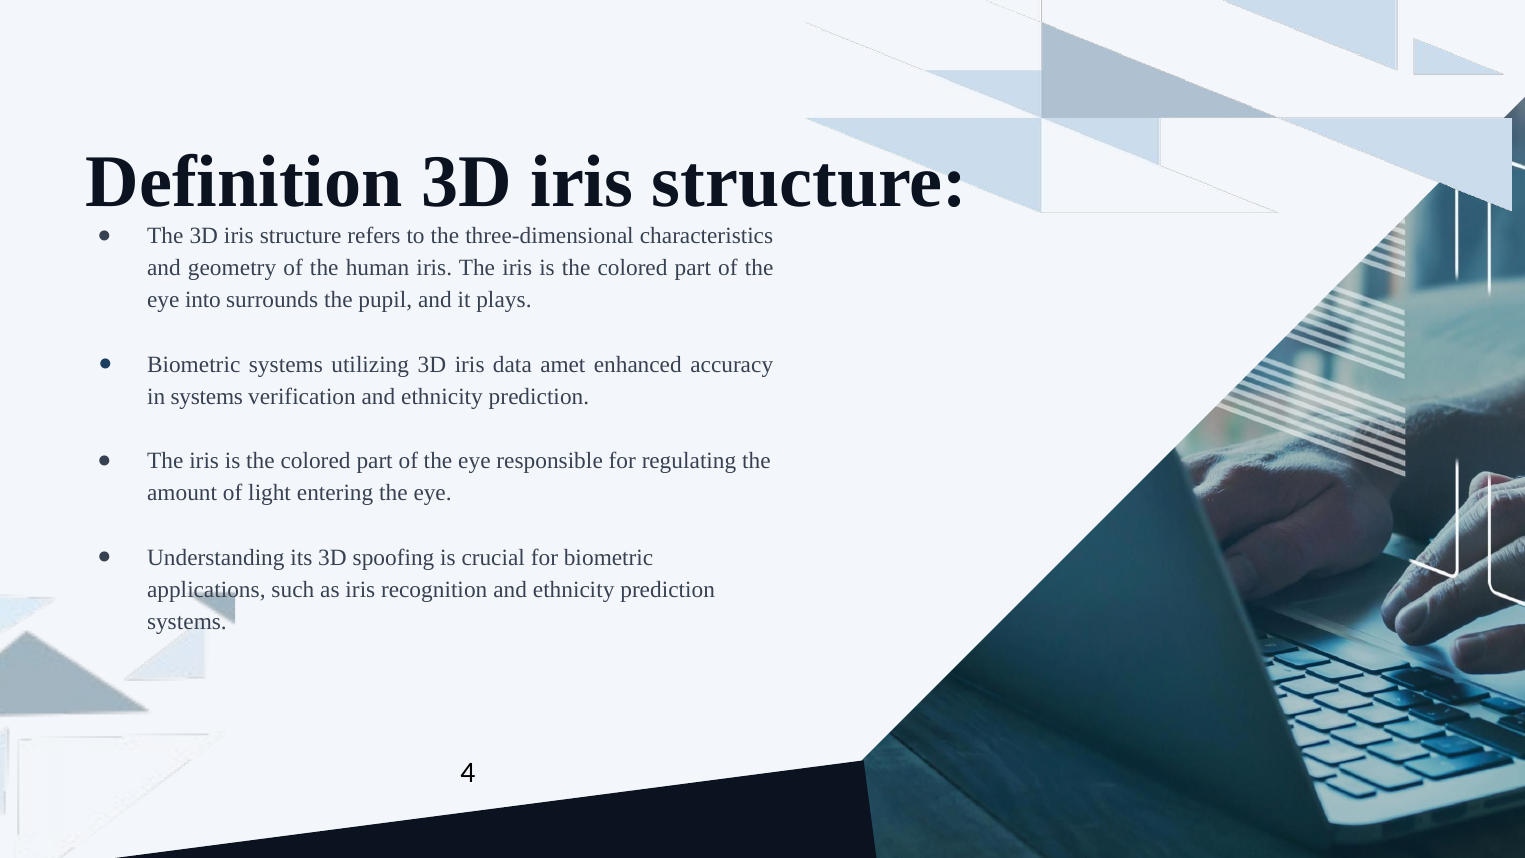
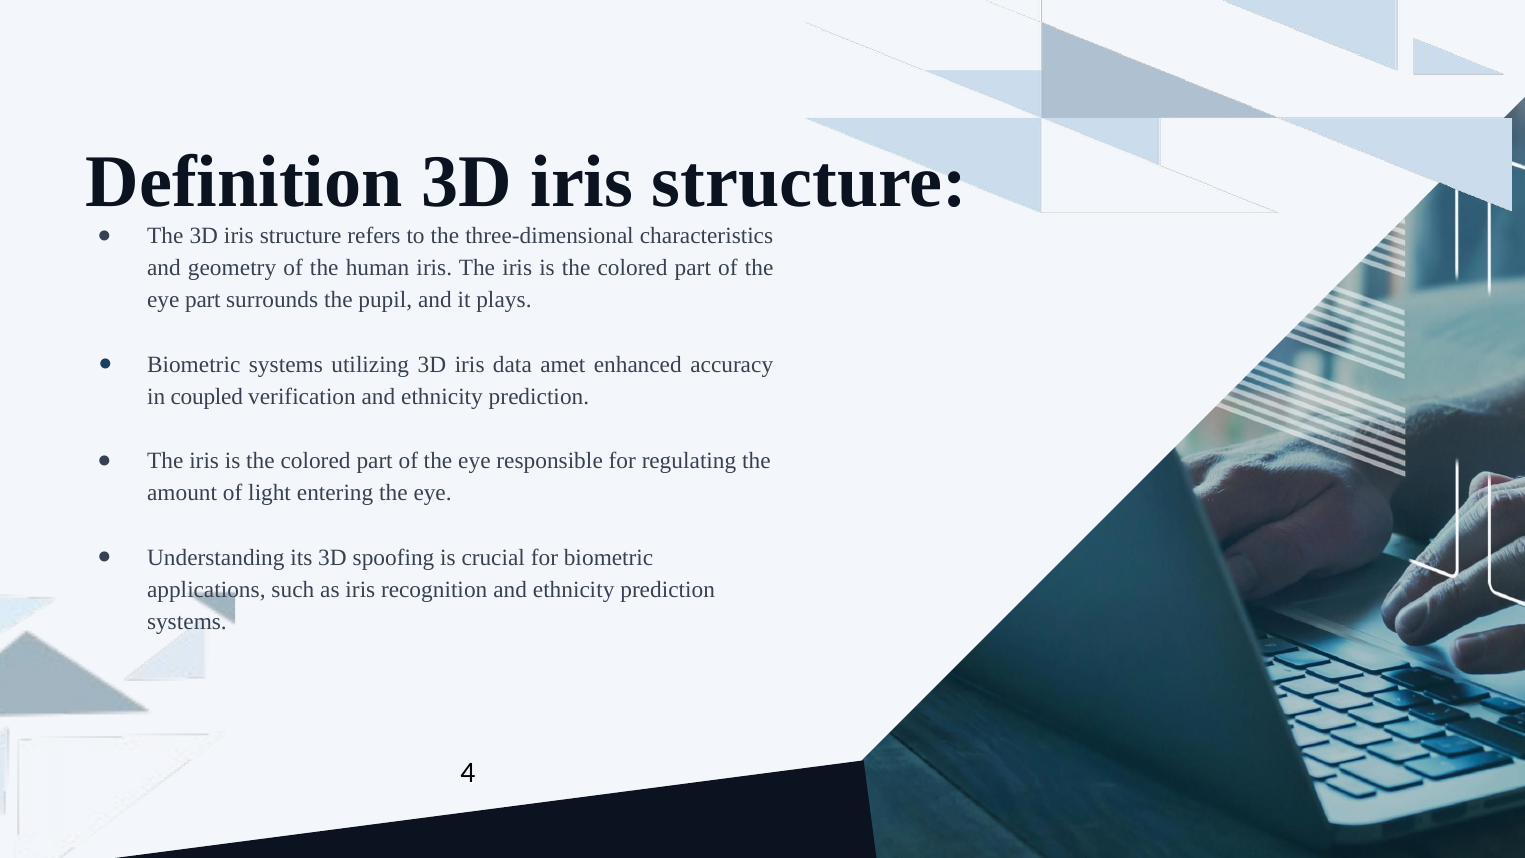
eye into: into -> part
in systems: systems -> coupled
